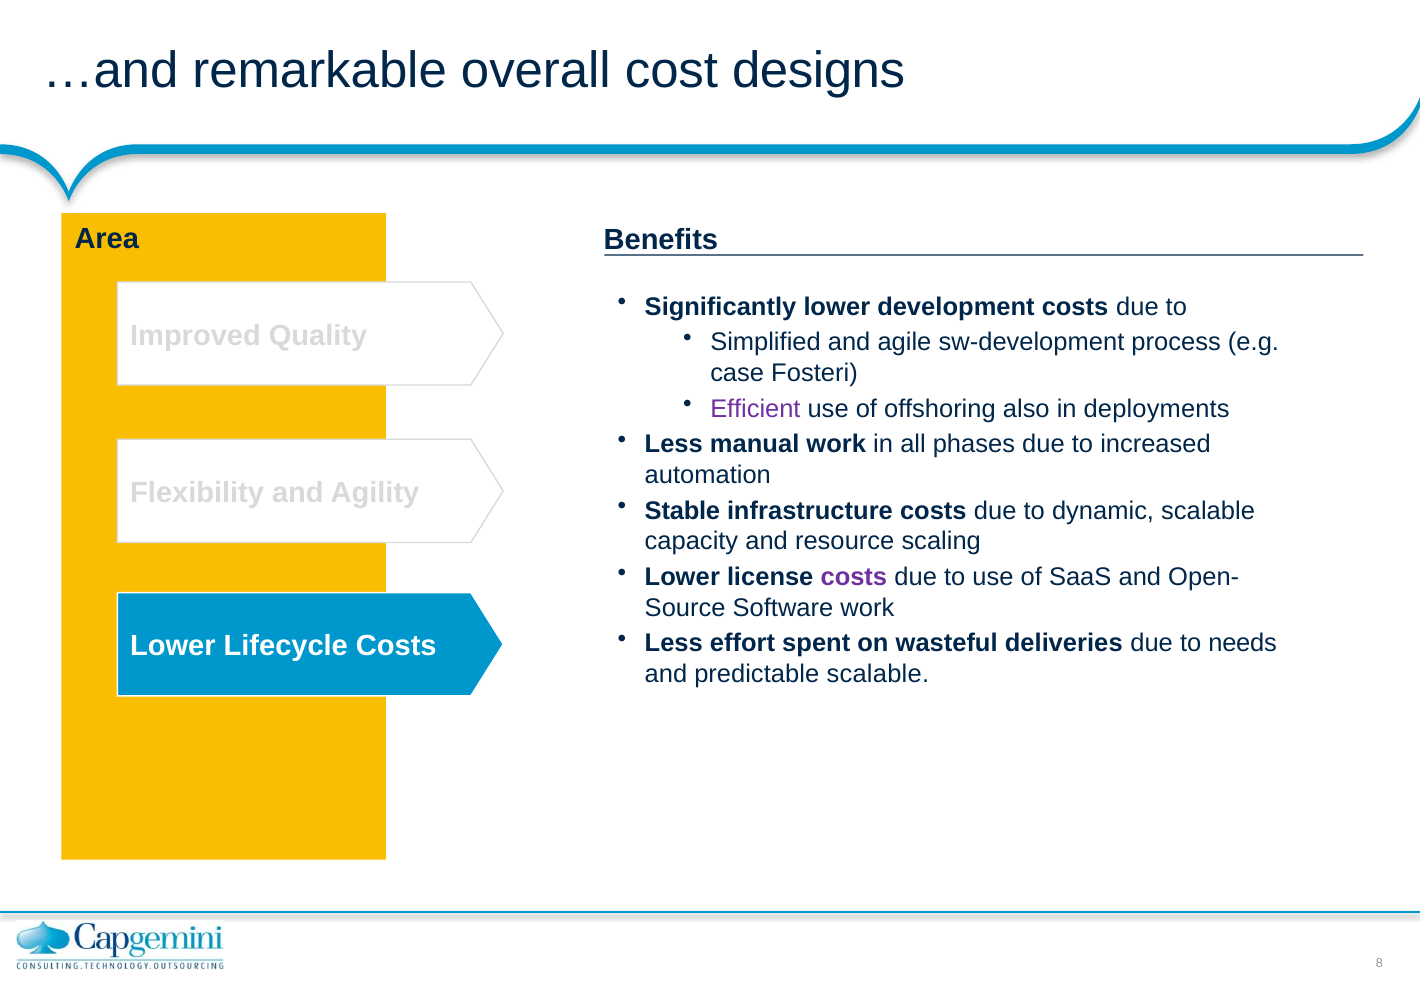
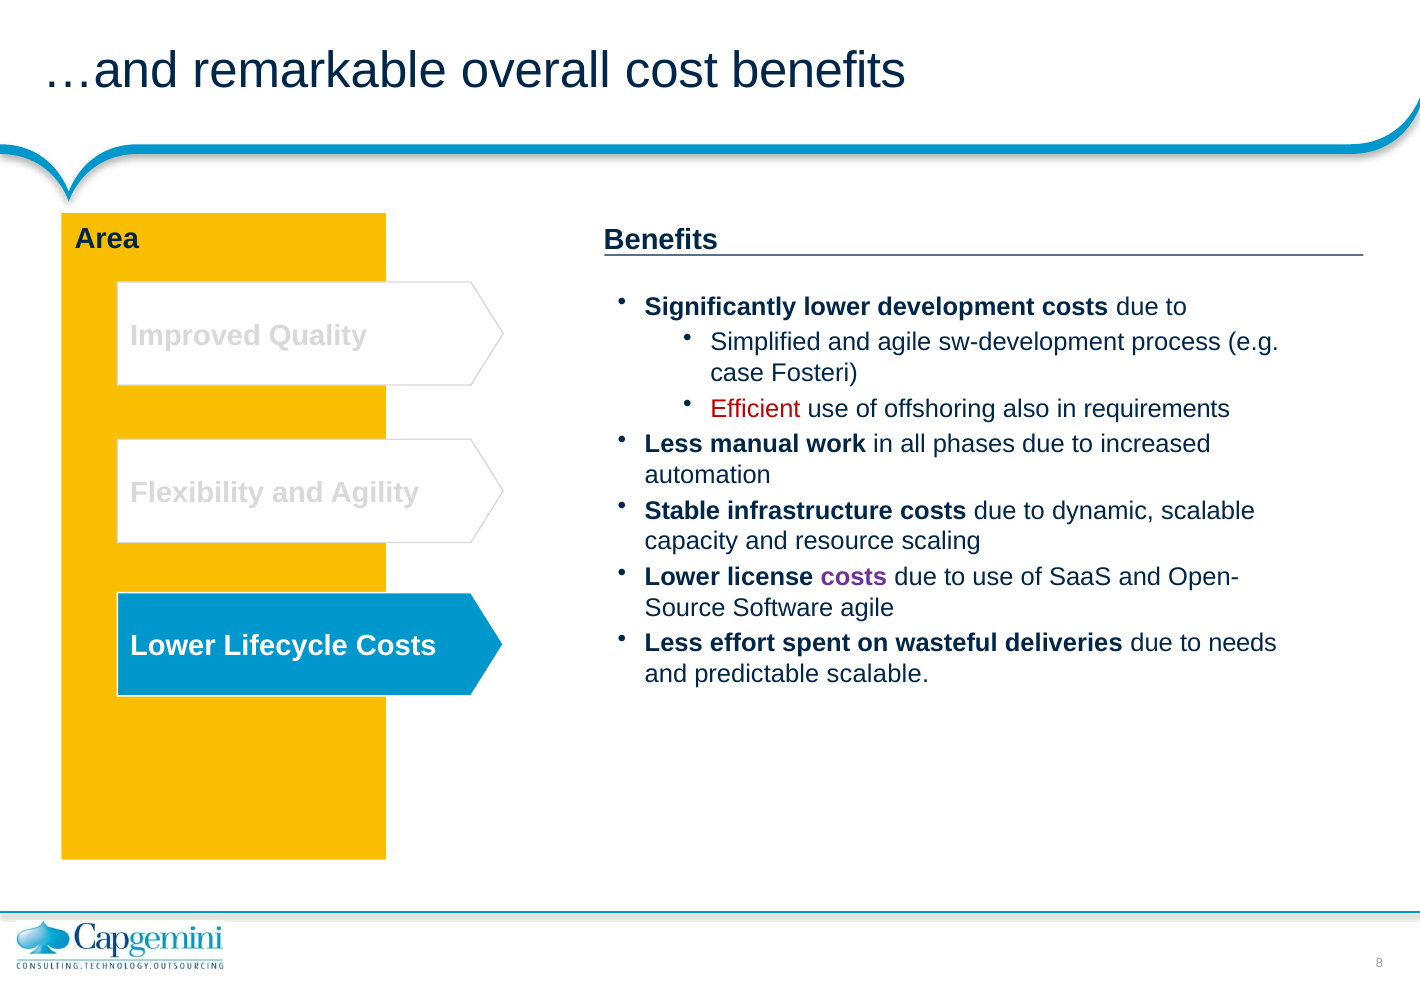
cost designs: designs -> benefits
Efficient colour: purple -> red
deployments: deployments -> requirements
Software work: work -> agile
